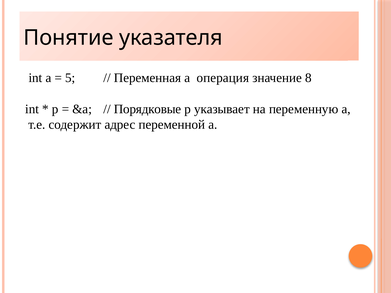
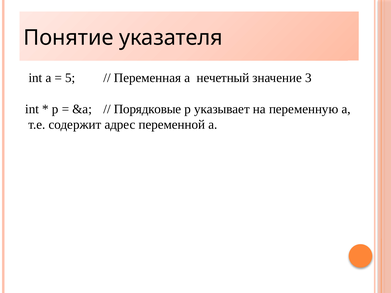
операция: операция -> нечетный
8: 8 -> 3
